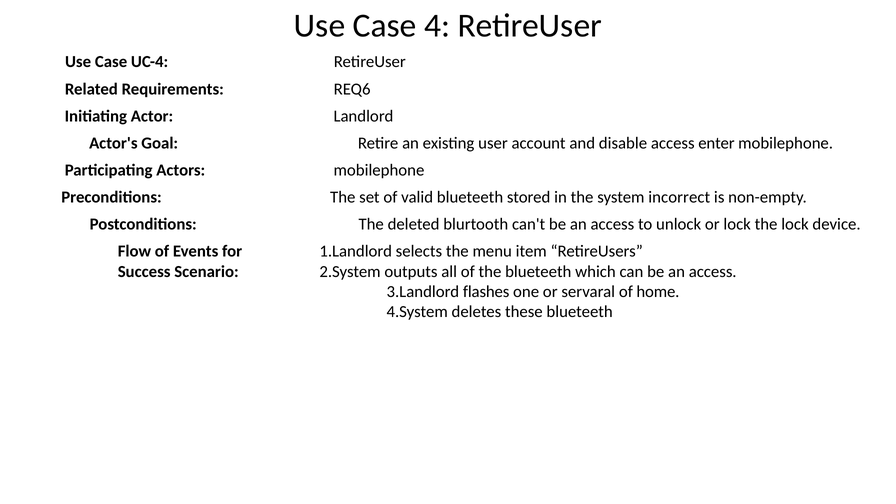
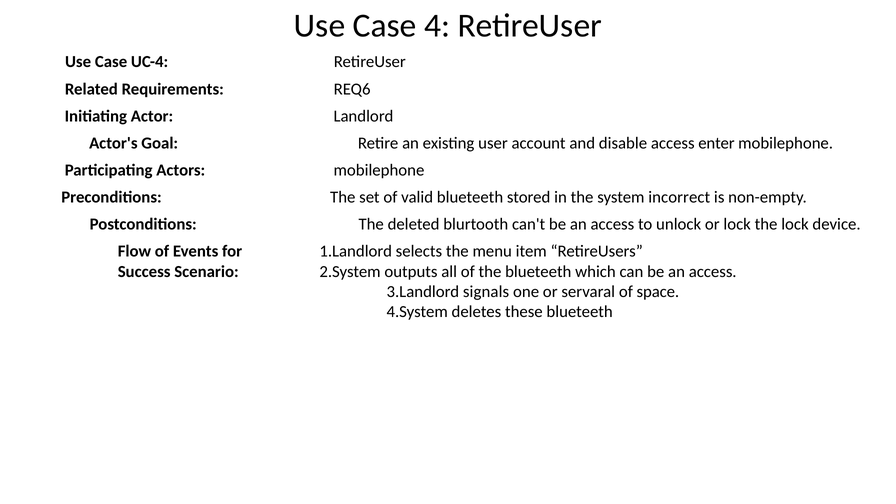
flashes: flashes -> signals
home: home -> space
